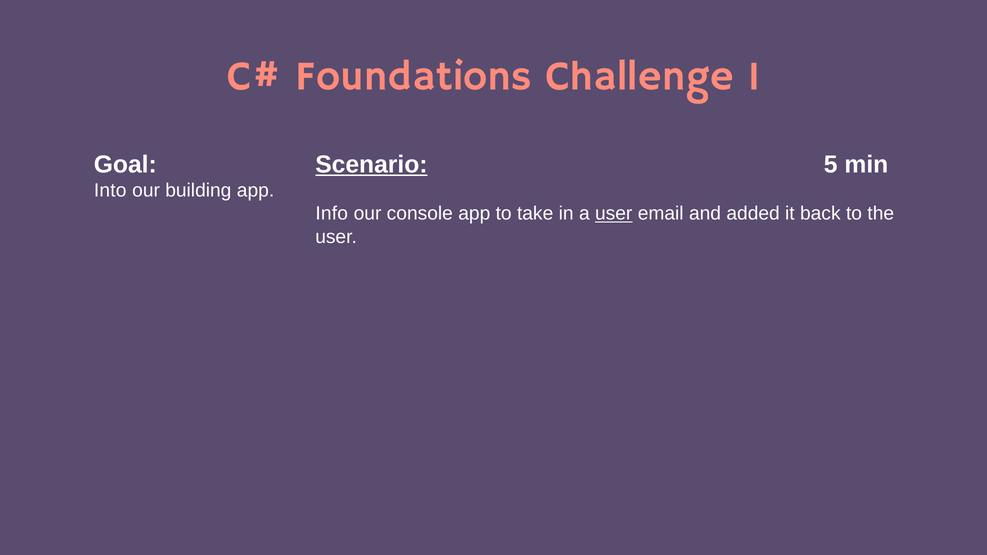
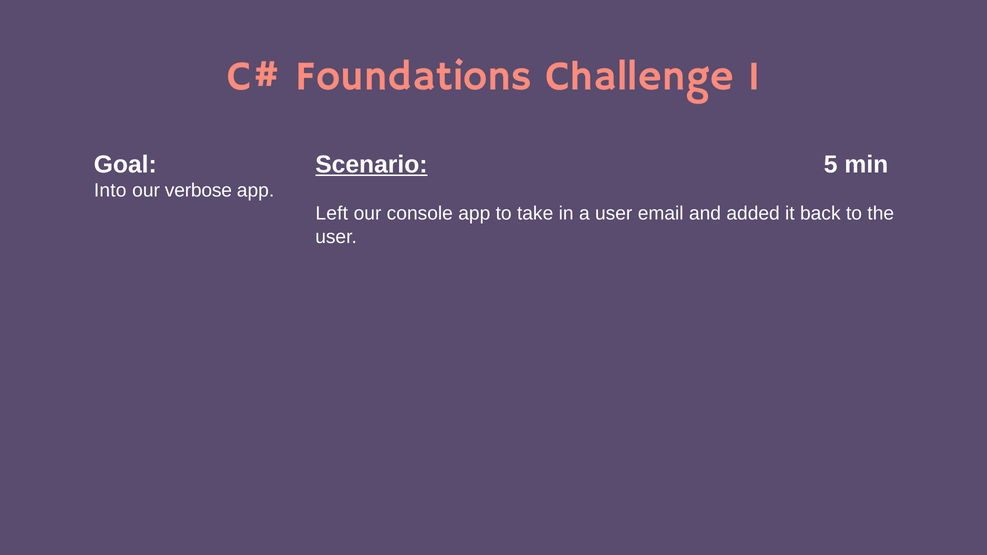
building: building -> verbose
Info: Info -> Left
user at (614, 214) underline: present -> none
